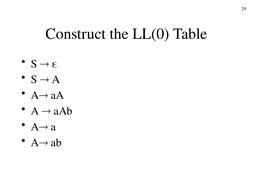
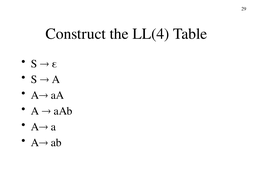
LL(0: LL(0 -> LL(4
